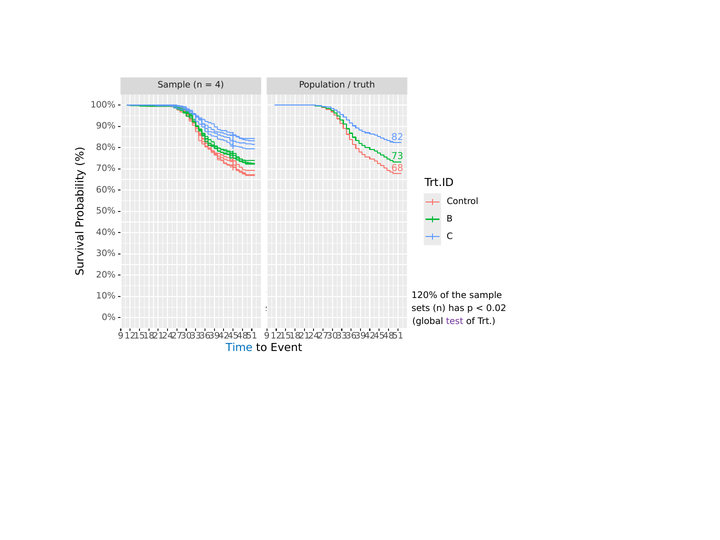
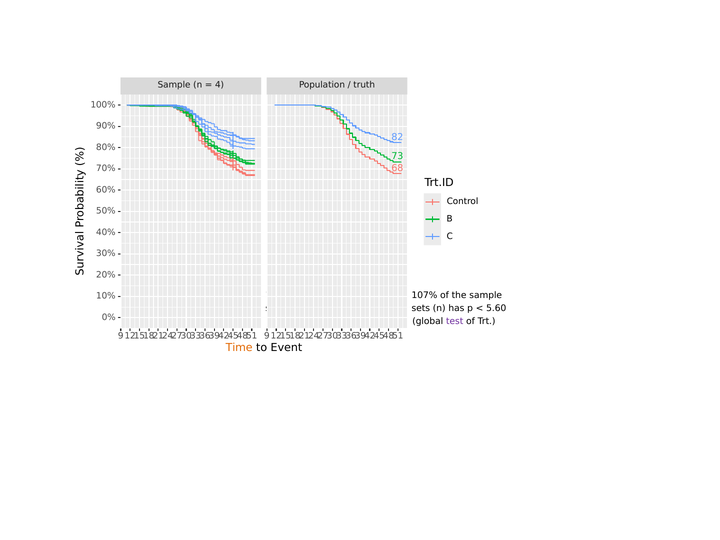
120%: 120% -> 107%
0.02: 0.02 -> 5.60
Time colour: blue -> orange
